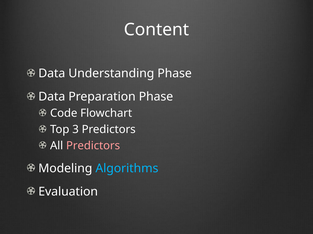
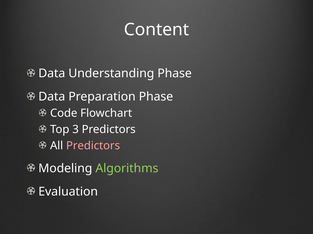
Algorithms colour: light blue -> light green
